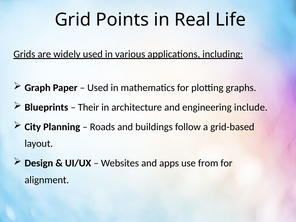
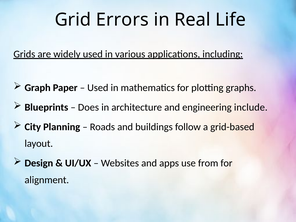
Points: Points -> Errors
Their: Their -> Does
